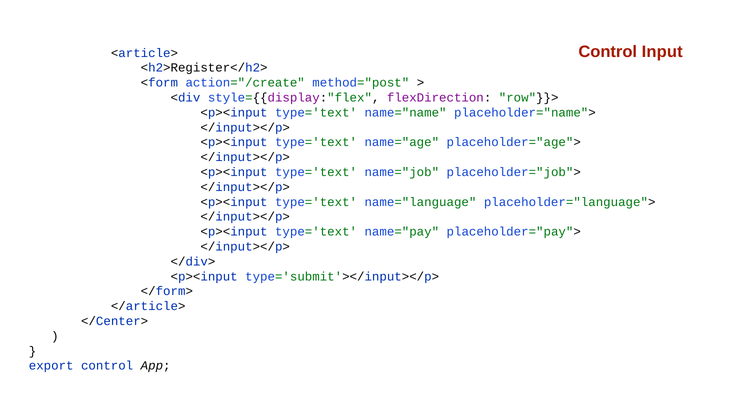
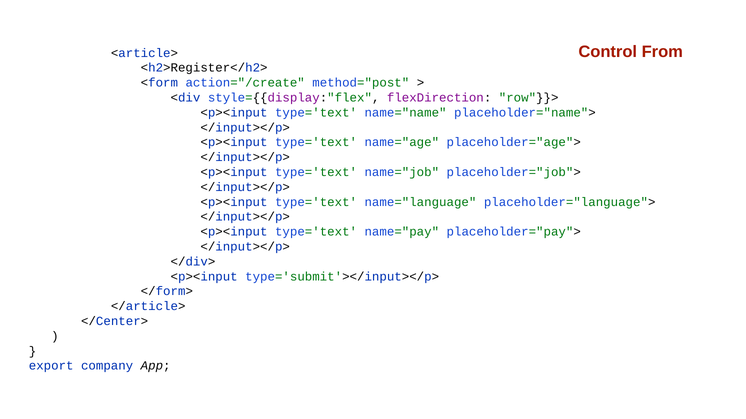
Input: Input -> From
export control: control -> company
